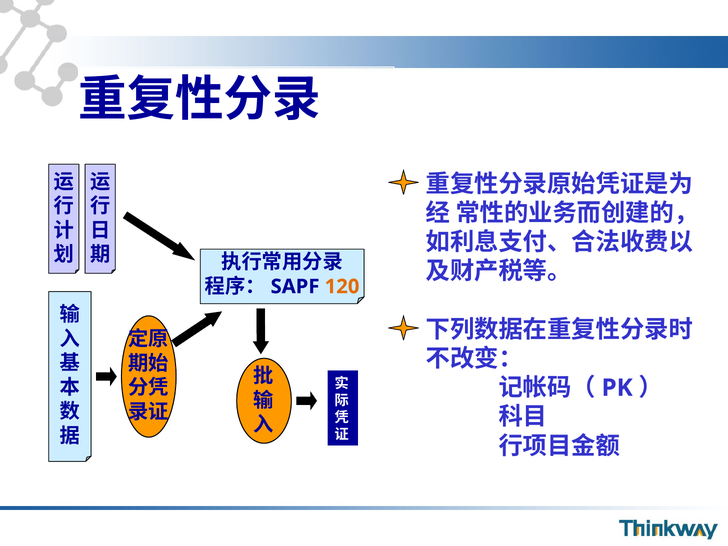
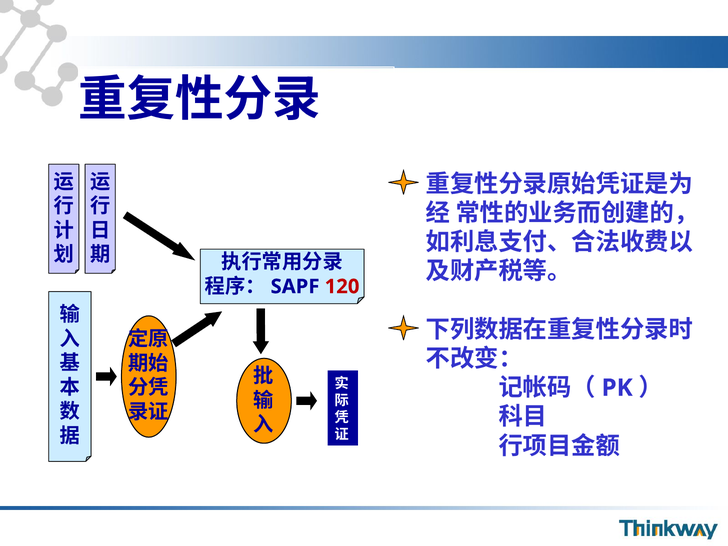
120 colour: orange -> red
